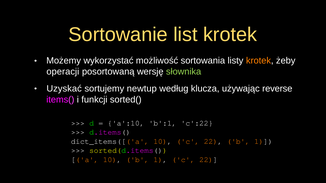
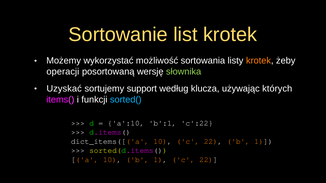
newtup: newtup -> support
reverse: reverse -> których
sorted( colour: white -> light blue
